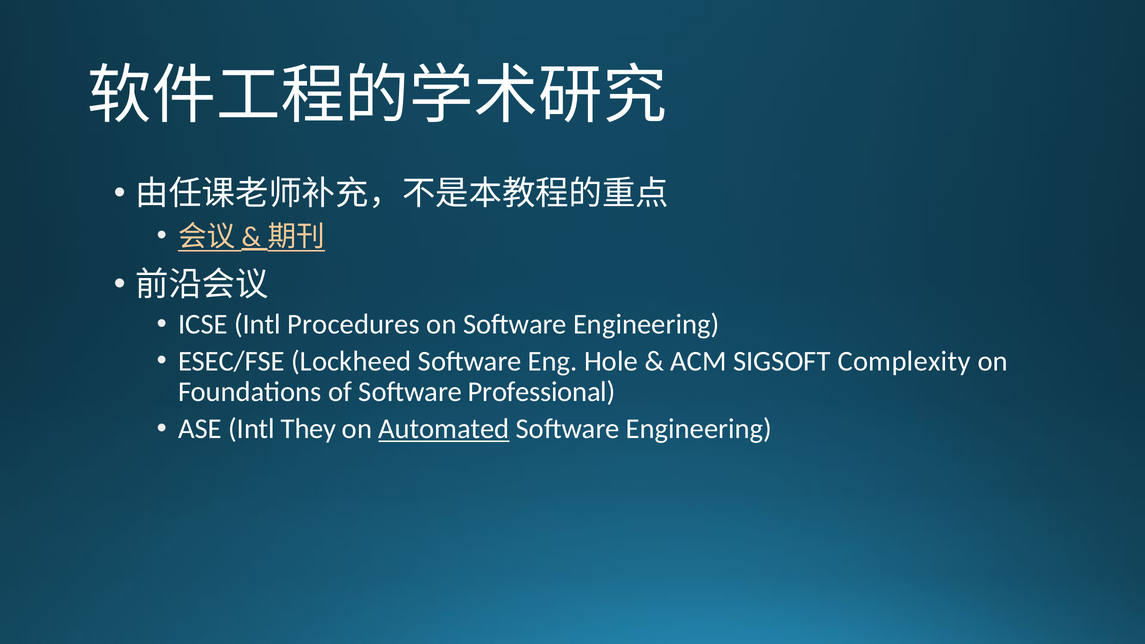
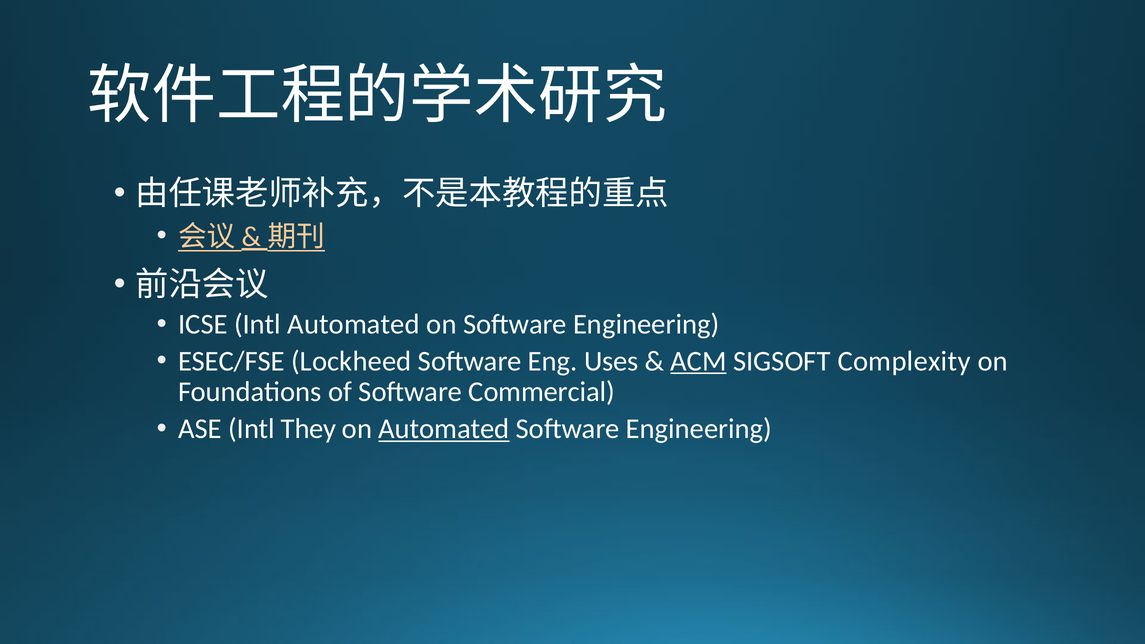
Intl Procedures: Procedures -> Automated
Hole: Hole -> Uses
ACM underline: none -> present
Professional: Professional -> Commercial
